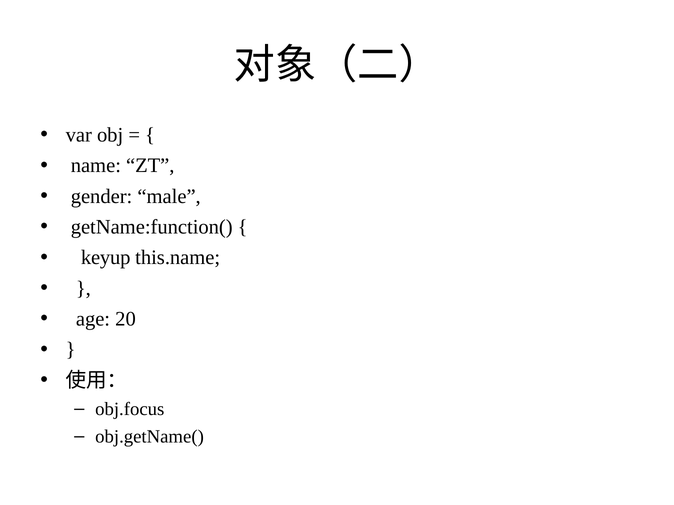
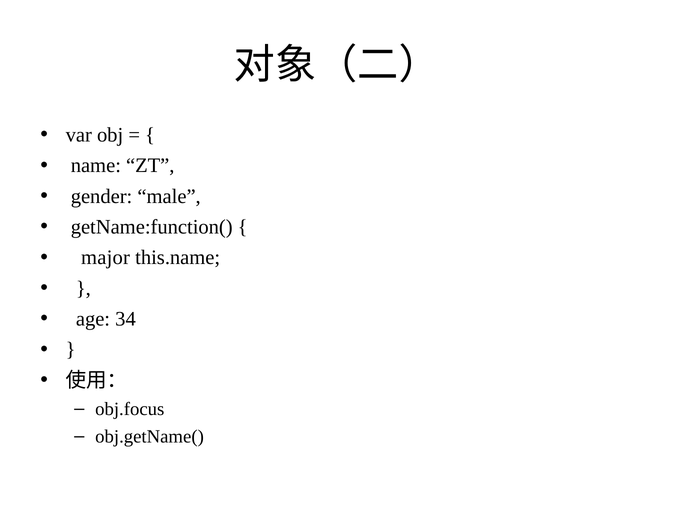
keyup: keyup -> major
20: 20 -> 34
